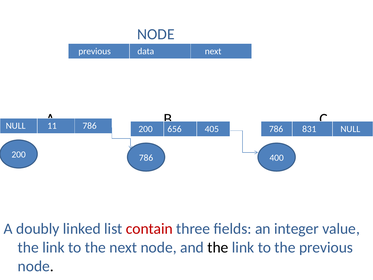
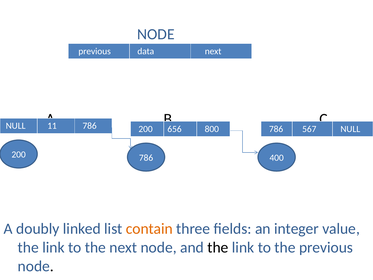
405: 405 -> 800
831: 831 -> 567
contain colour: red -> orange
